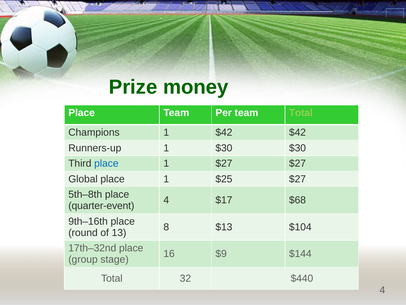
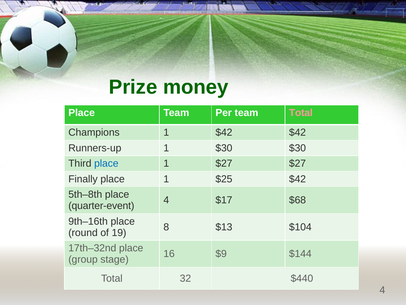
Total at (301, 113) colour: light green -> pink
Global: Global -> Finally
$25 $27: $27 -> $42
13: 13 -> 19
